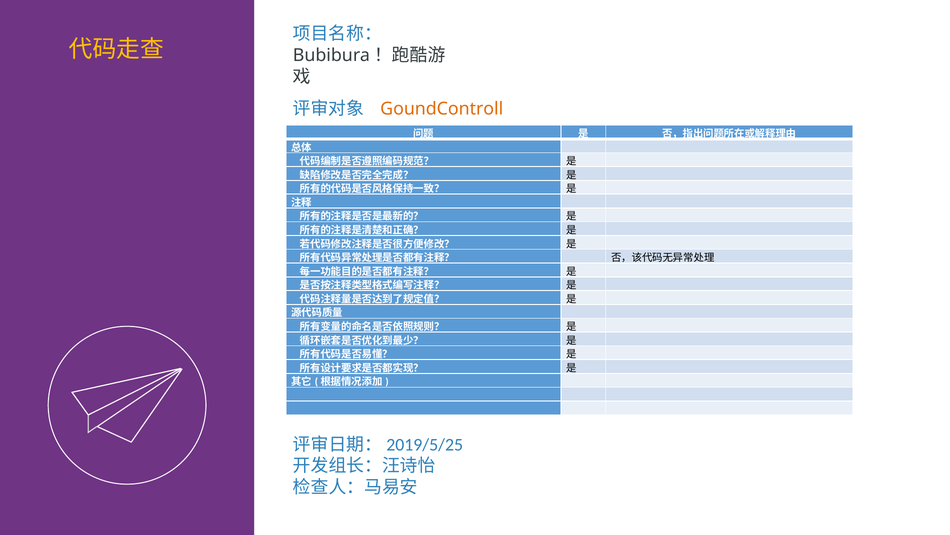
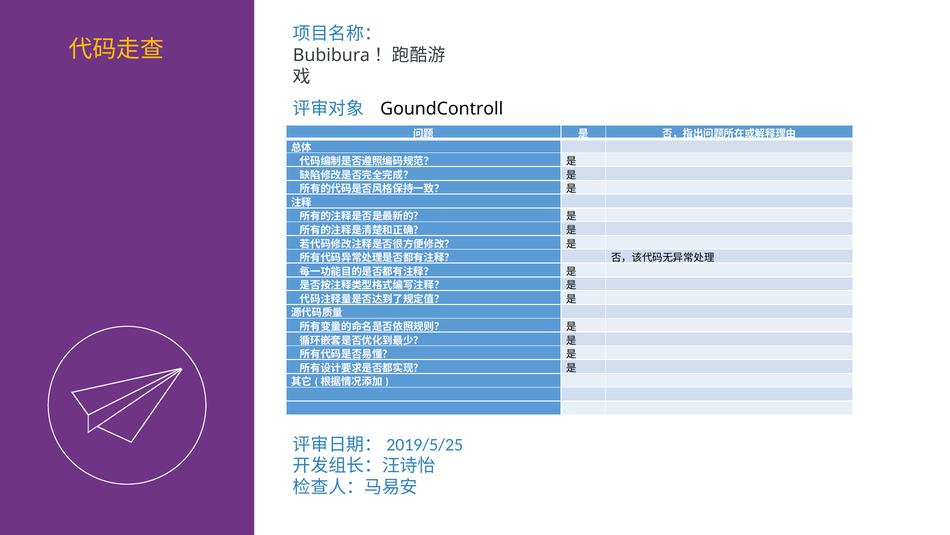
GoundControll colour: orange -> black
